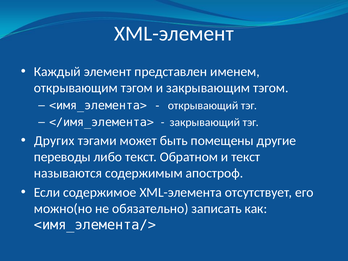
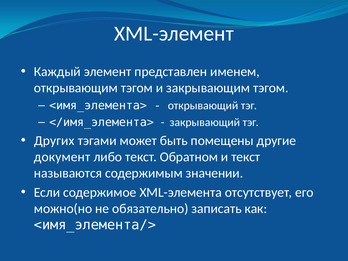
переводы: переводы -> документ
апостроф: апостроф -> значении
